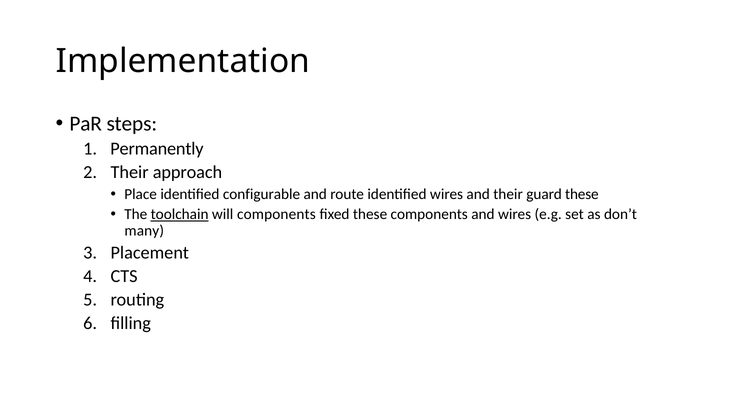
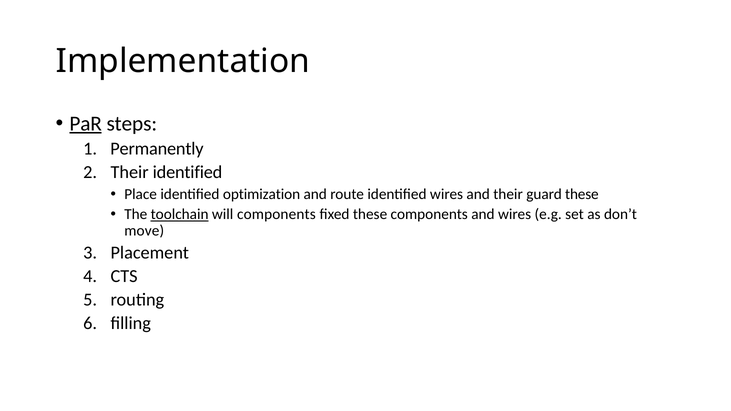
PaR underline: none -> present
Their approach: approach -> identified
configurable: configurable -> optimization
many: many -> move
